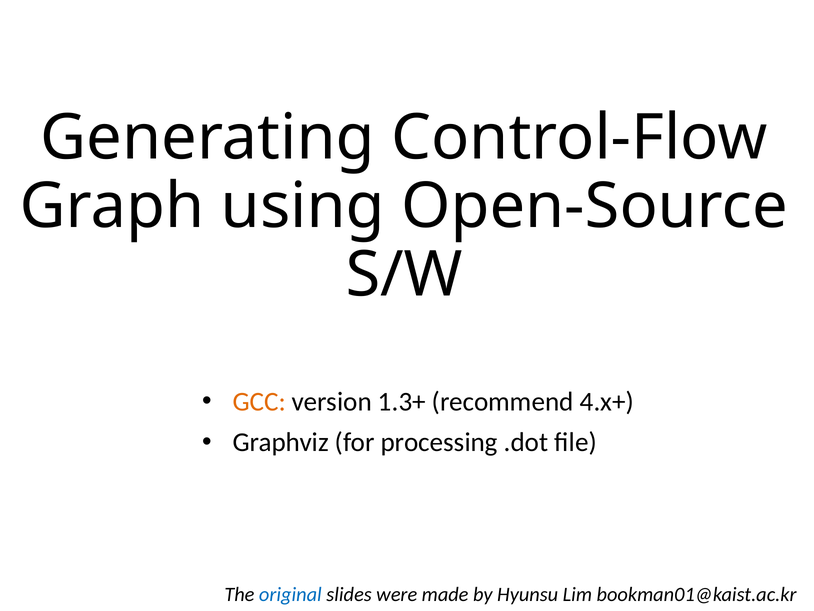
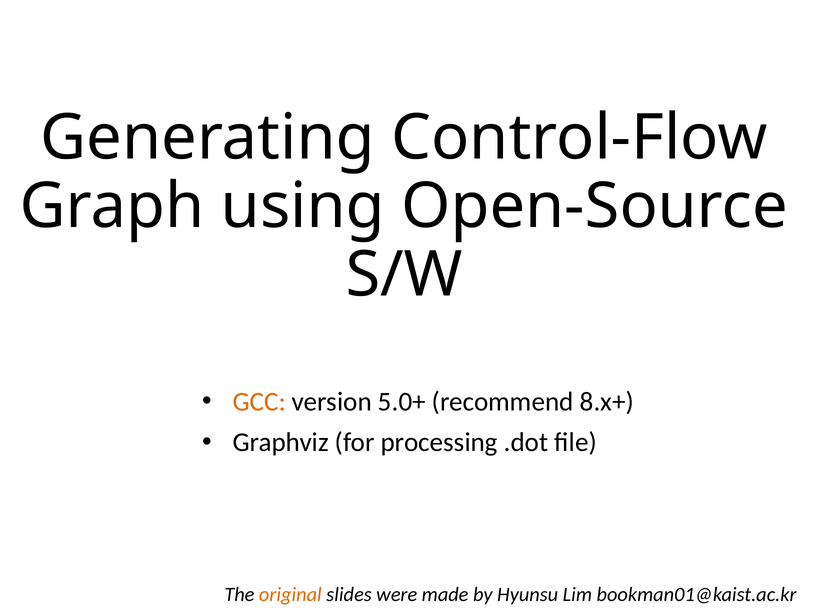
1.3+: 1.3+ -> 5.0+
4.x+: 4.x+ -> 8.x+
original colour: blue -> orange
